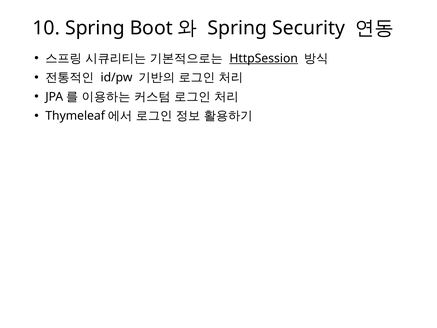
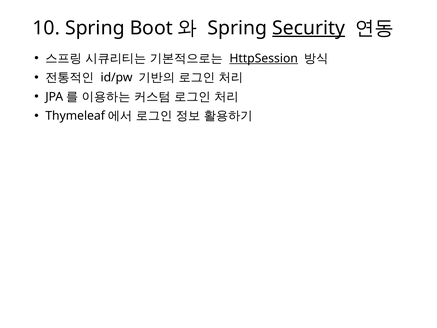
Security underline: none -> present
